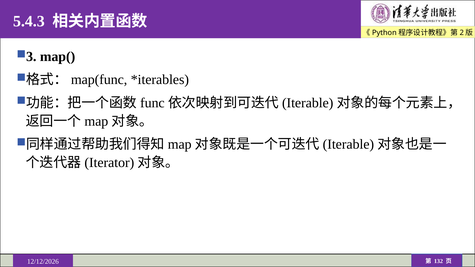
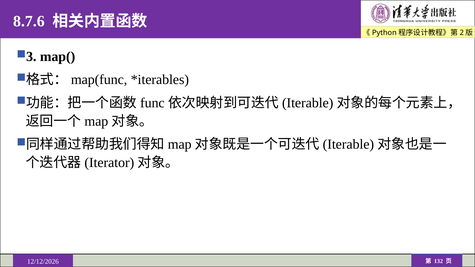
5.4.3: 5.4.3 -> 8.7.6
